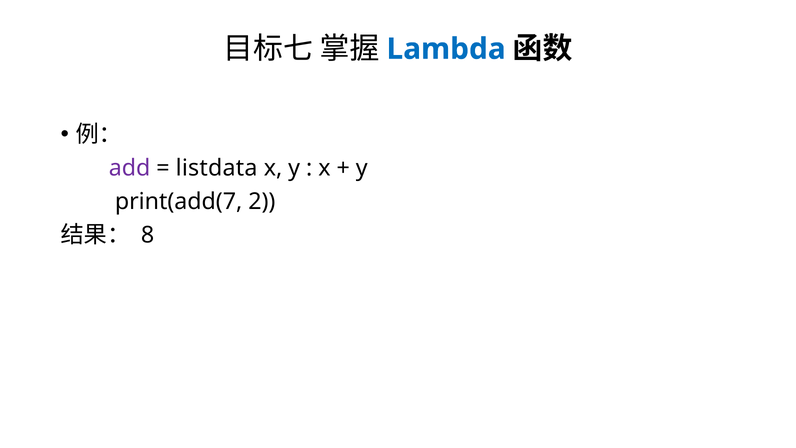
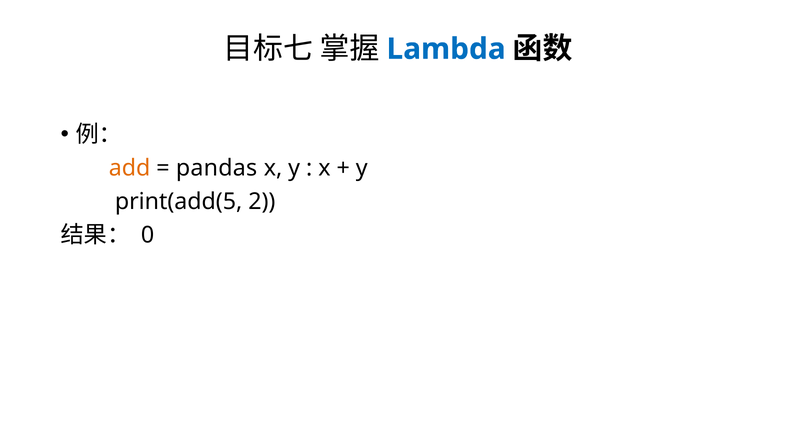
add colour: purple -> orange
listdata: listdata -> pandas
print(add(7: print(add(7 -> print(add(5
8: 8 -> 0
